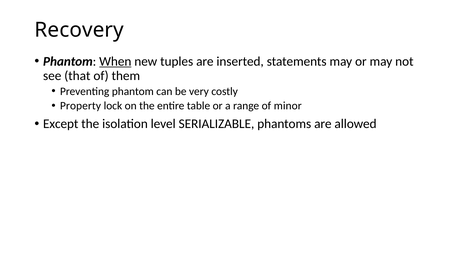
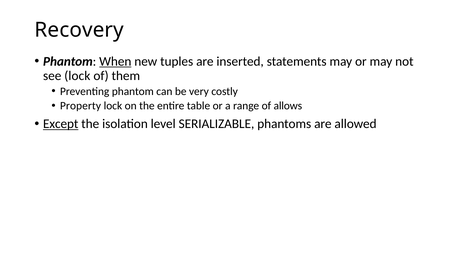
see that: that -> lock
minor: minor -> allows
Except underline: none -> present
